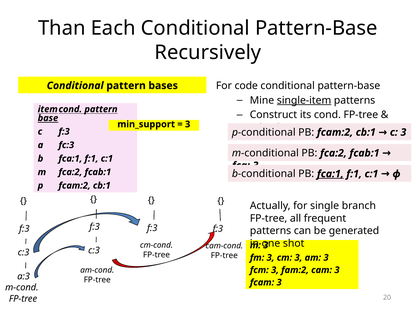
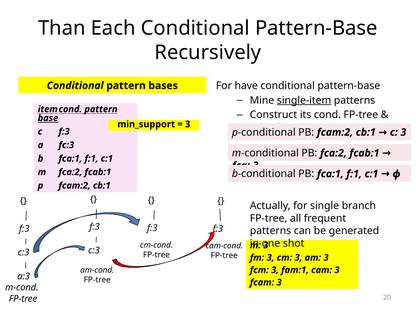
code: code -> have
fca:1 at (330, 174) underline: present -> none
fam:2: fam:2 -> fam:1
